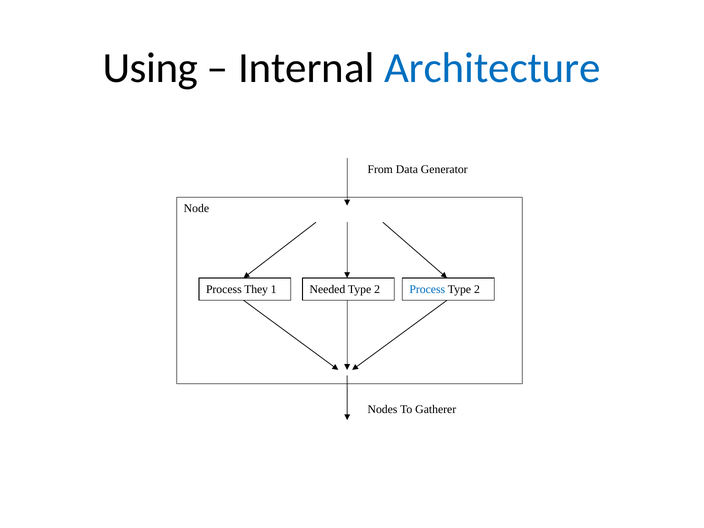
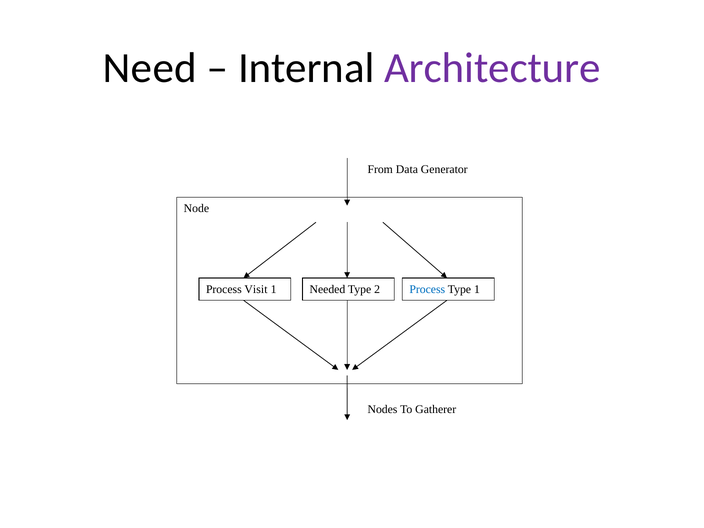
Using: Using -> Need
Architecture colour: blue -> purple
They: They -> Visit
2 at (477, 289): 2 -> 1
